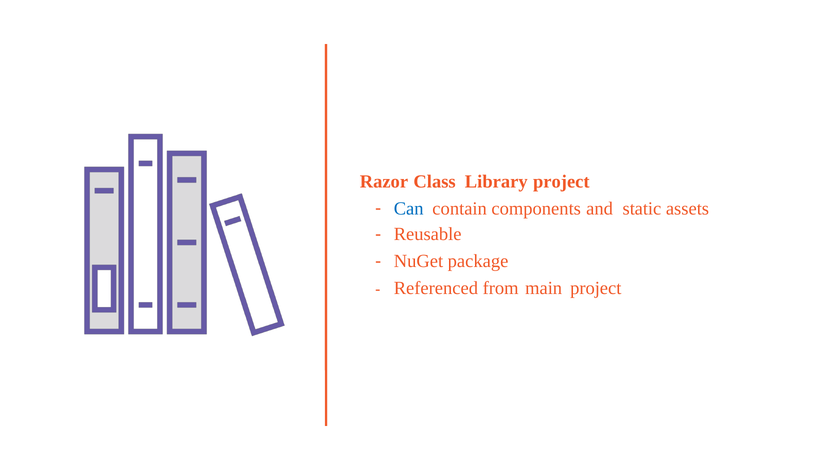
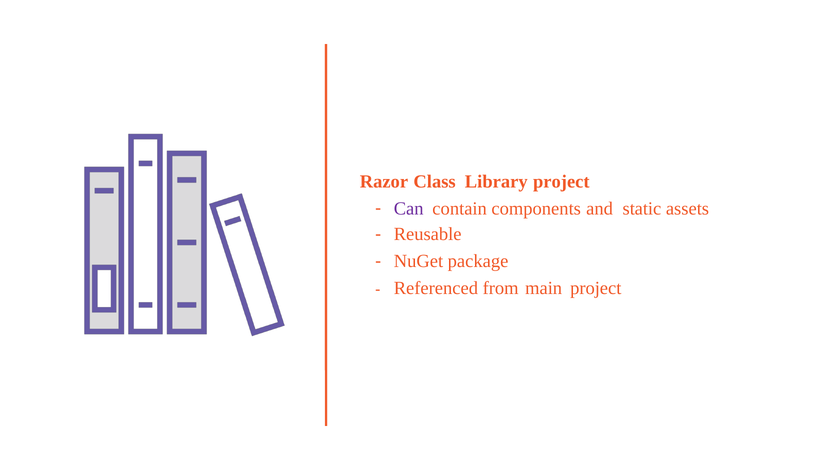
Can colour: blue -> purple
